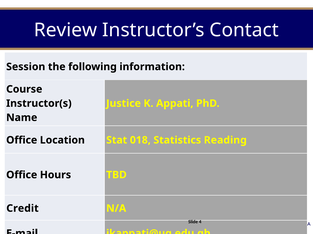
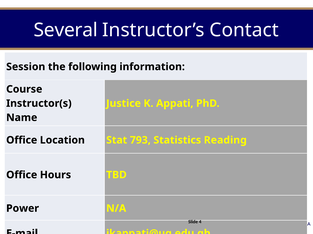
Review: Review -> Several
018: 018 -> 793
Credit: Credit -> Power
